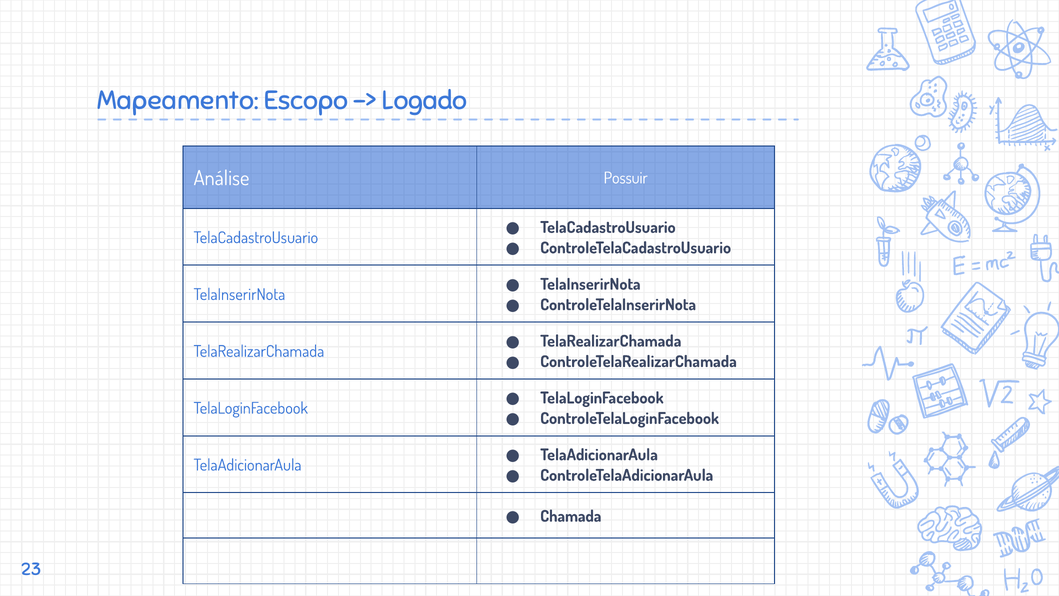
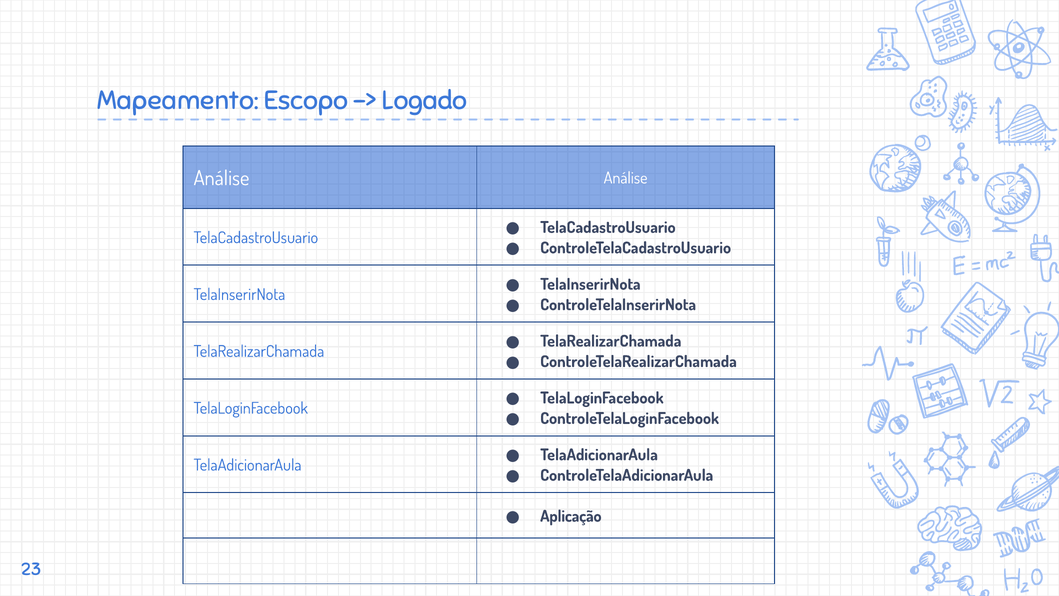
Análise Possuir: Possuir -> Análise
Chamada: Chamada -> Aplicação
